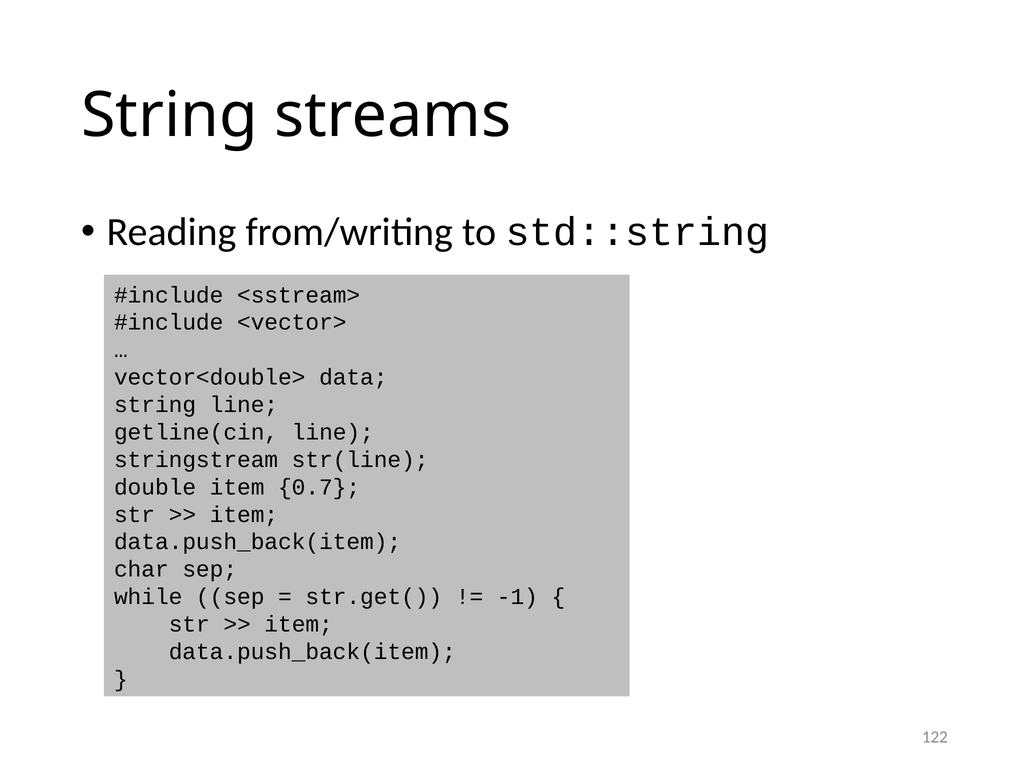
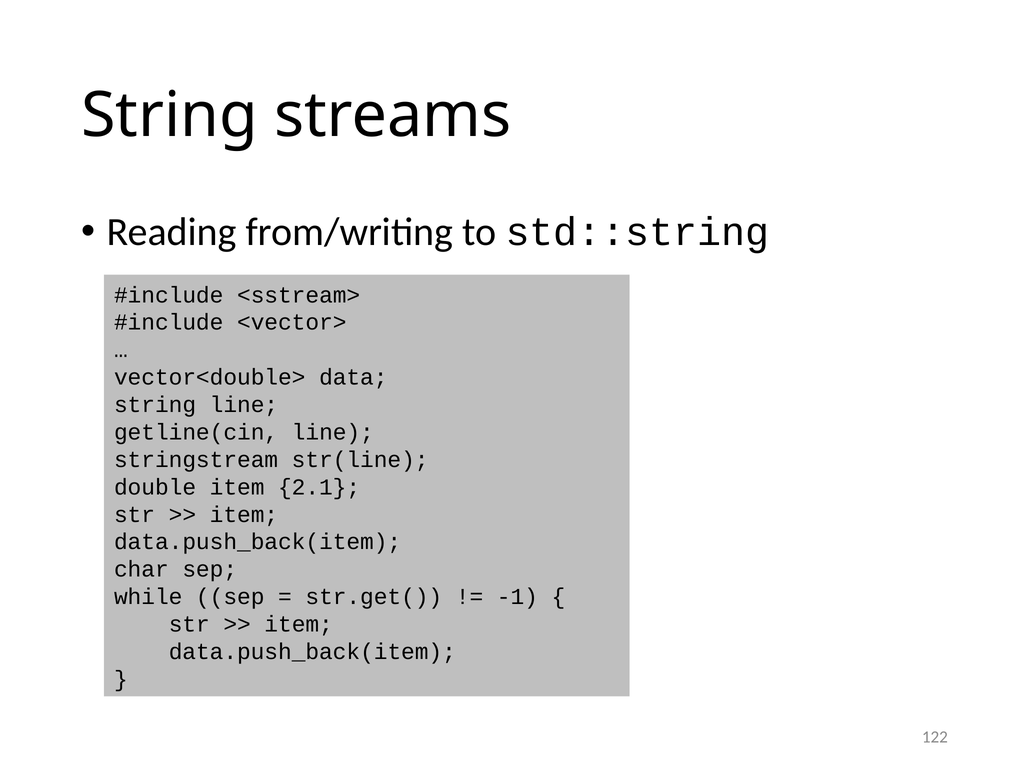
0.7: 0.7 -> 2.1
